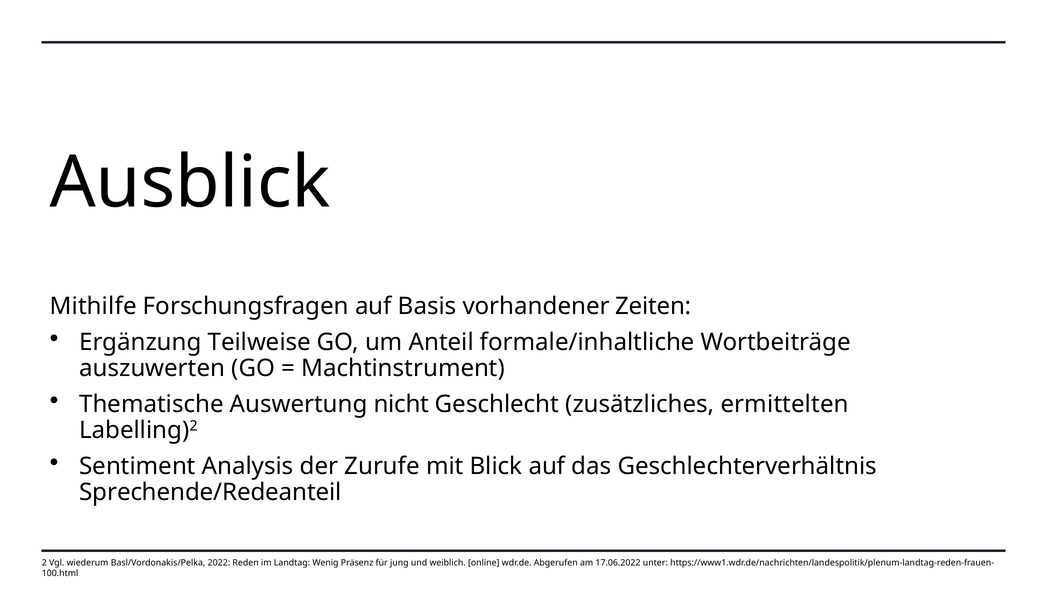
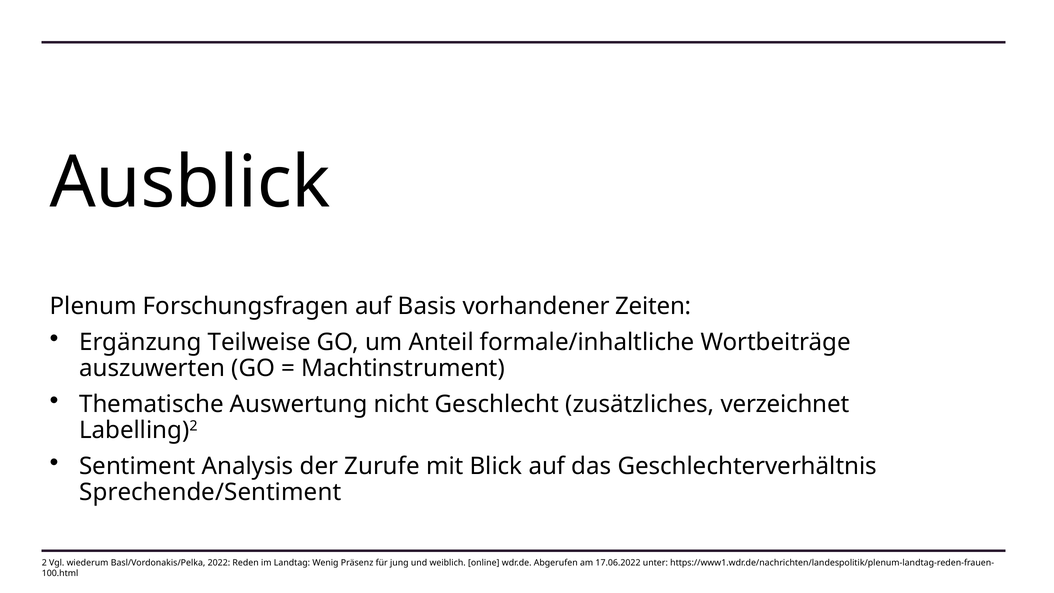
Mithilfe: Mithilfe -> Plenum
ermittelten: ermittelten -> verzeichnet
Sprechende/Redeanteil: Sprechende/Redeanteil -> Sprechende/Sentiment
